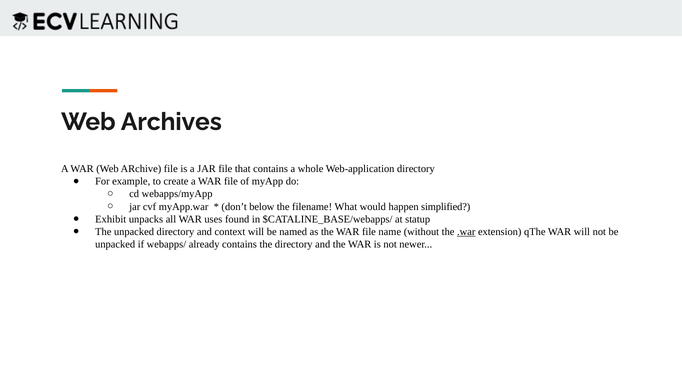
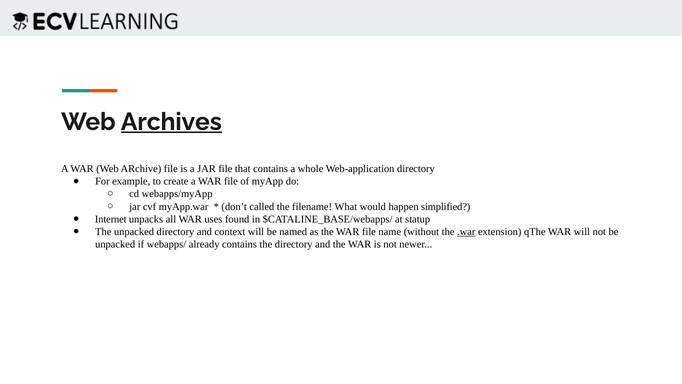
Archives underline: none -> present
below: below -> called
Exhibit: Exhibit -> Internet
